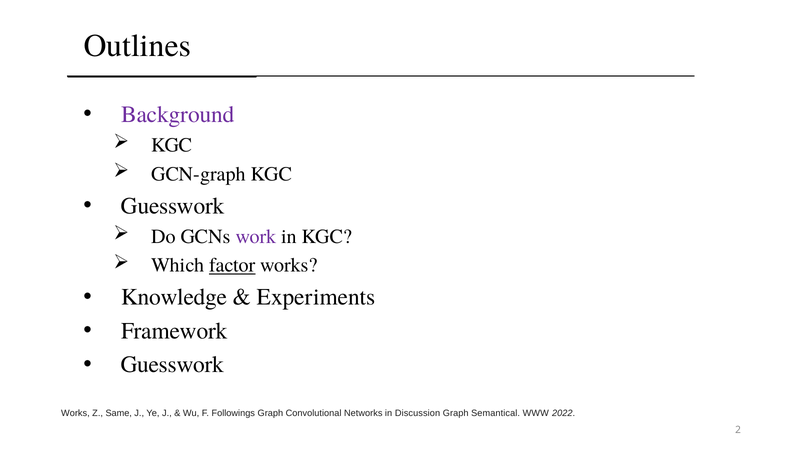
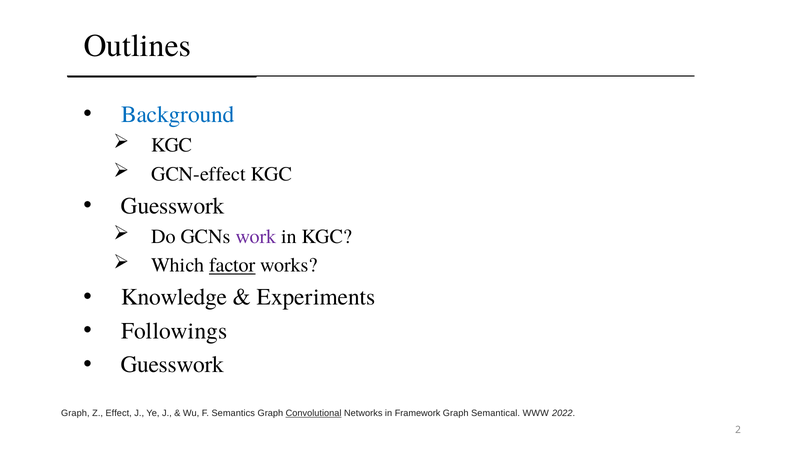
Background colour: purple -> blue
GCN-graph: GCN-graph -> GCN-effect
Framework: Framework -> Followings
Works at (75, 414): Works -> Graph
Same: Same -> Effect
Followings: Followings -> Semantics
Convolutional underline: none -> present
Discussion: Discussion -> Framework
